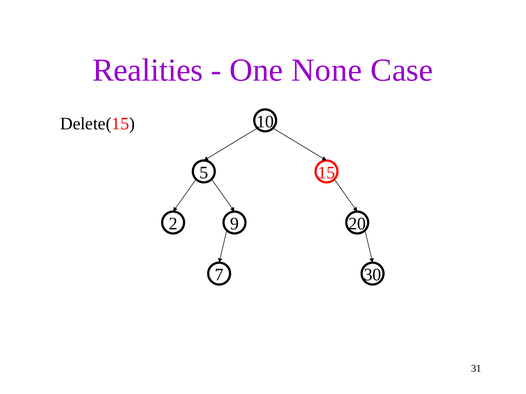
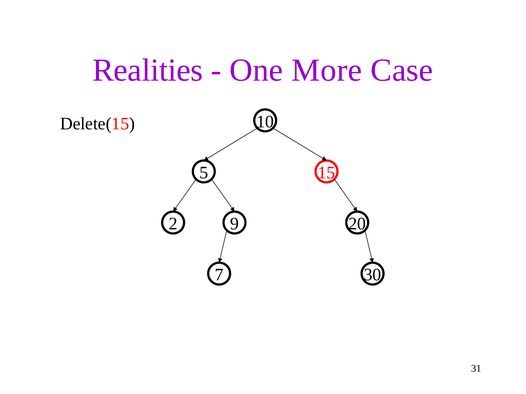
None: None -> More
